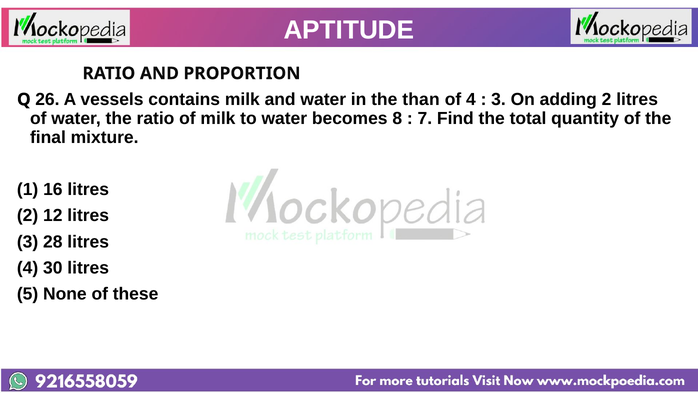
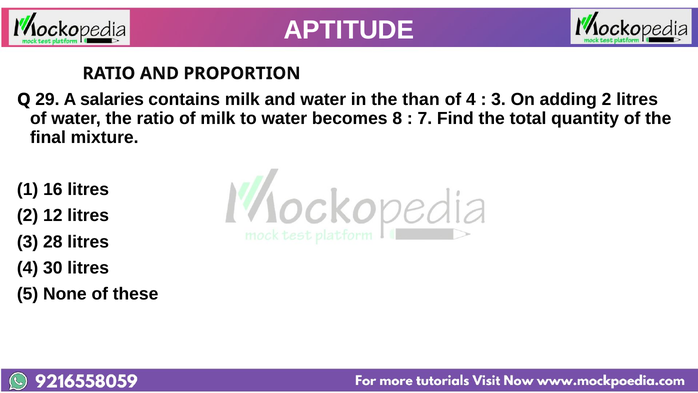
26: 26 -> 29
vessels: vessels -> salaries
